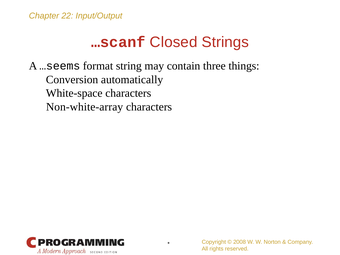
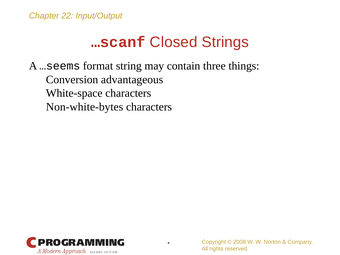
automatically: automatically -> advantageous
Non-white-array: Non-white-array -> Non-white-bytes
